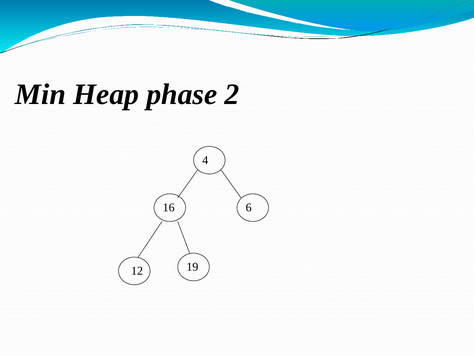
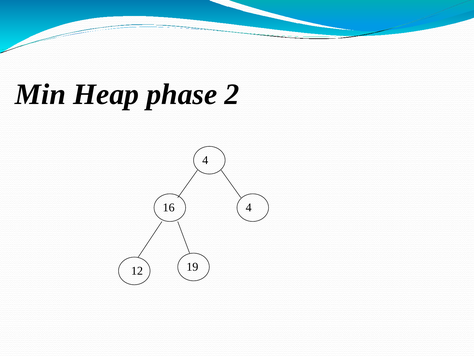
16 6: 6 -> 4
